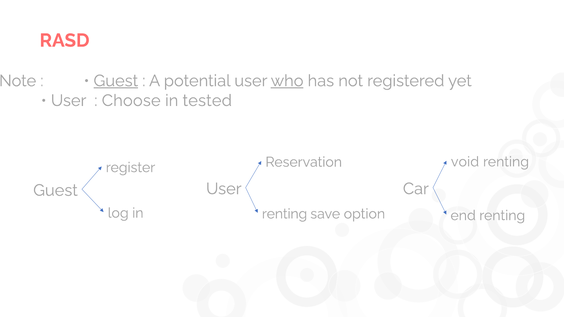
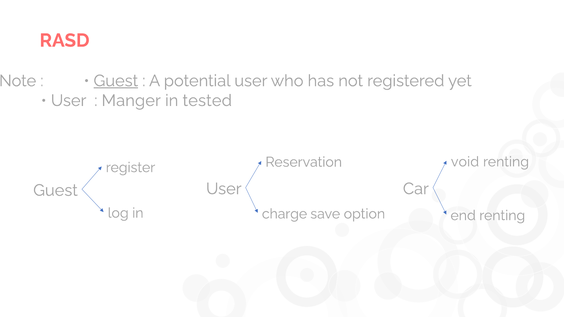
who underline: present -> none
Choose: Choose -> Manger
renting at (285, 214): renting -> charge
